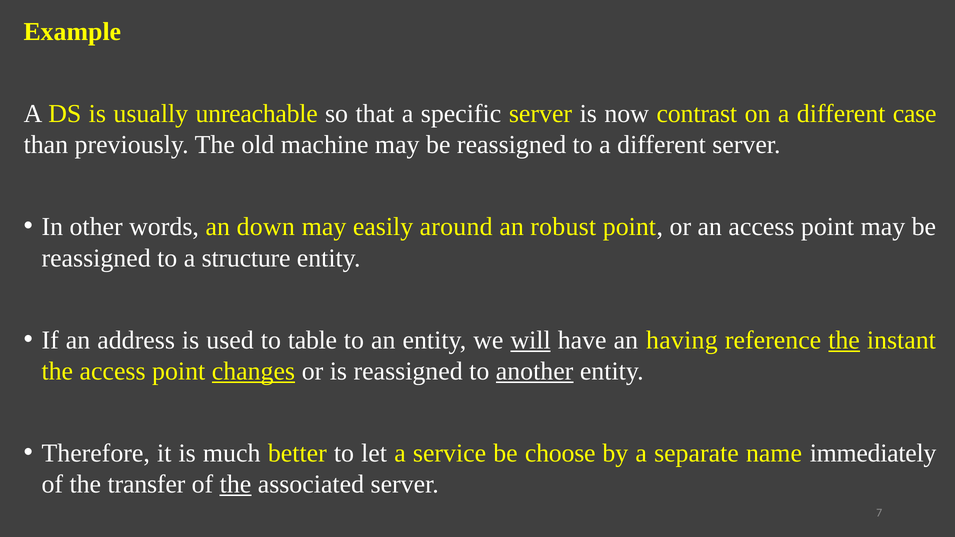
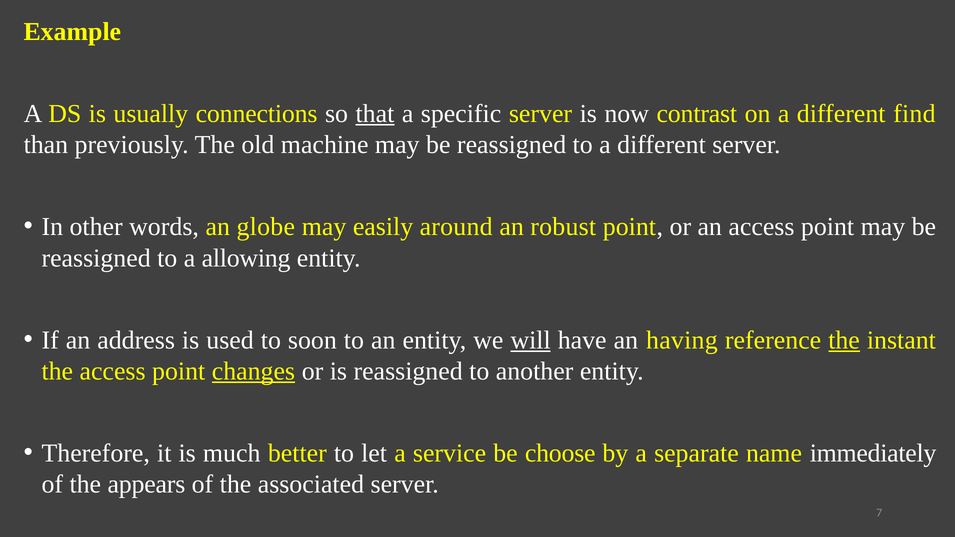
unreachable: unreachable -> connections
that underline: none -> present
case: case -> find
down: down -> globe
structure: structure -> allowing
table: table -> soon
another underline: present -> none
transfer: transfer -> appears
the at (235, 485) underline: present -> none
